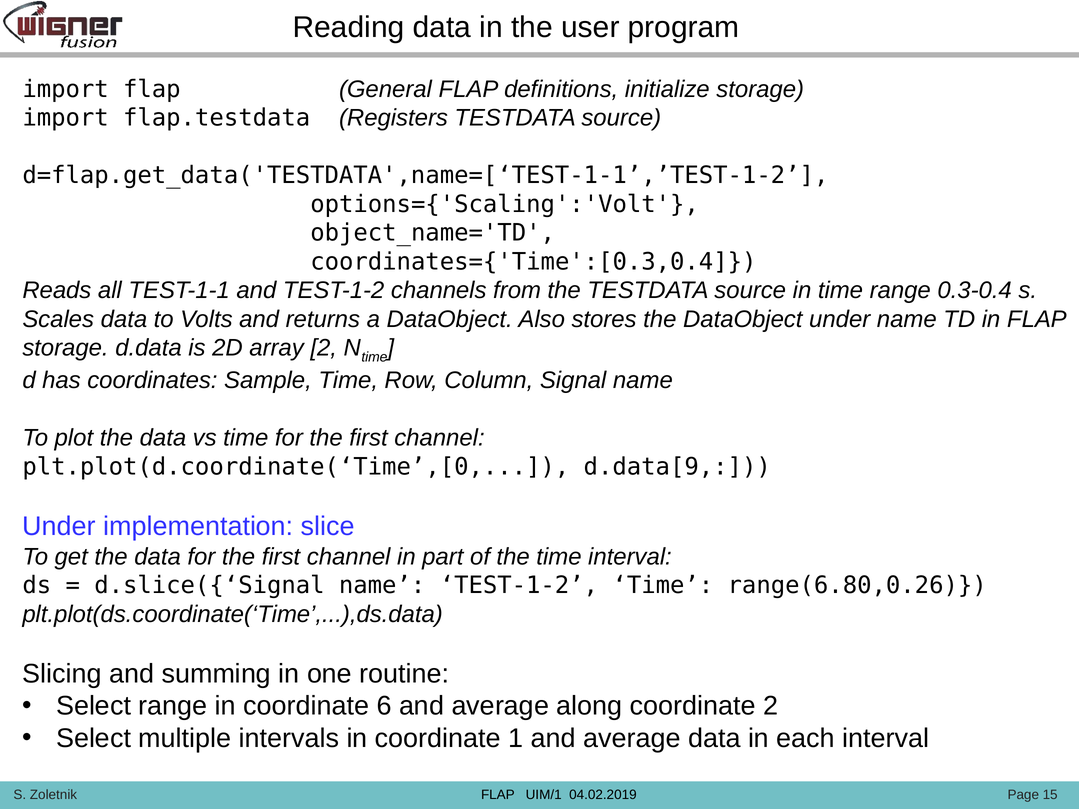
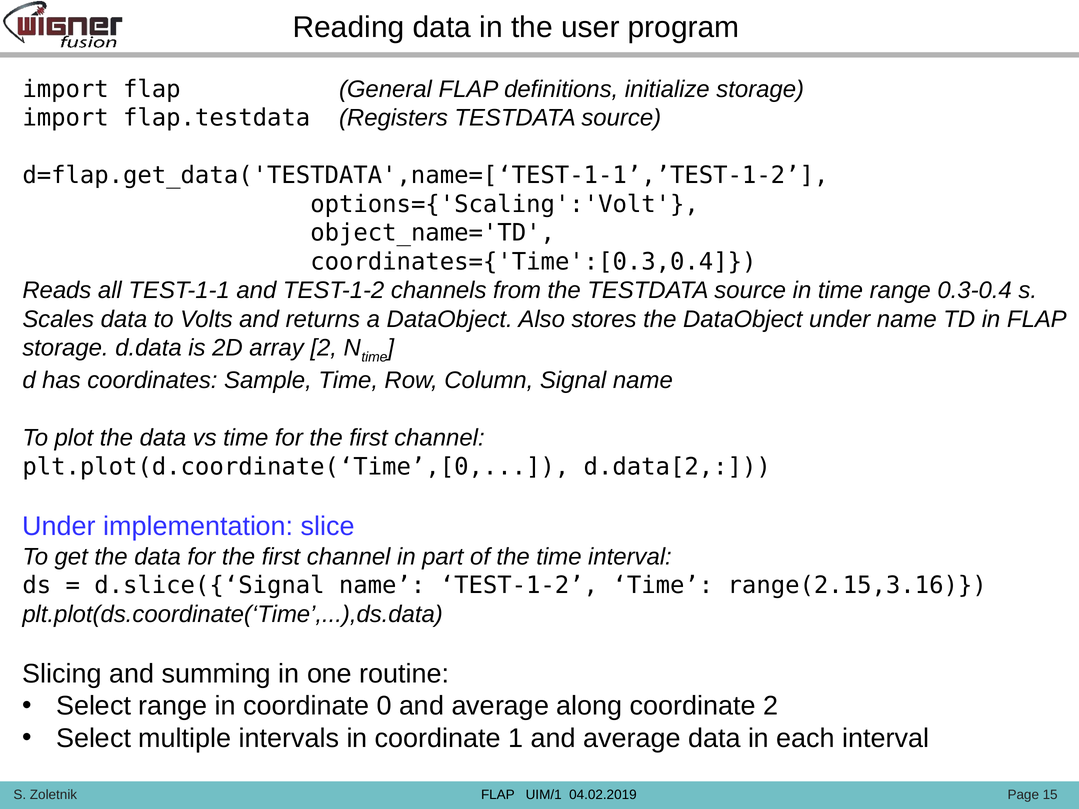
d.data[9: d.data[9 -> d.data[2
range(6.80,0.26: range(6.80,0.26 -> range(2.15,3.16
6: 6 -> 0
